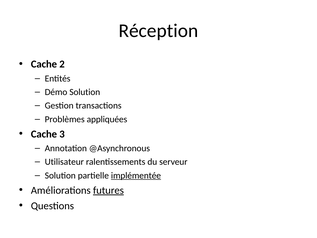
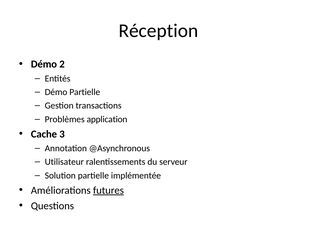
Cache at (44, 64): Cache -> Démo
Démo Solution: Solution -> Partielle
appliquées: appliquées -> application
implémentée underline: present -> none
